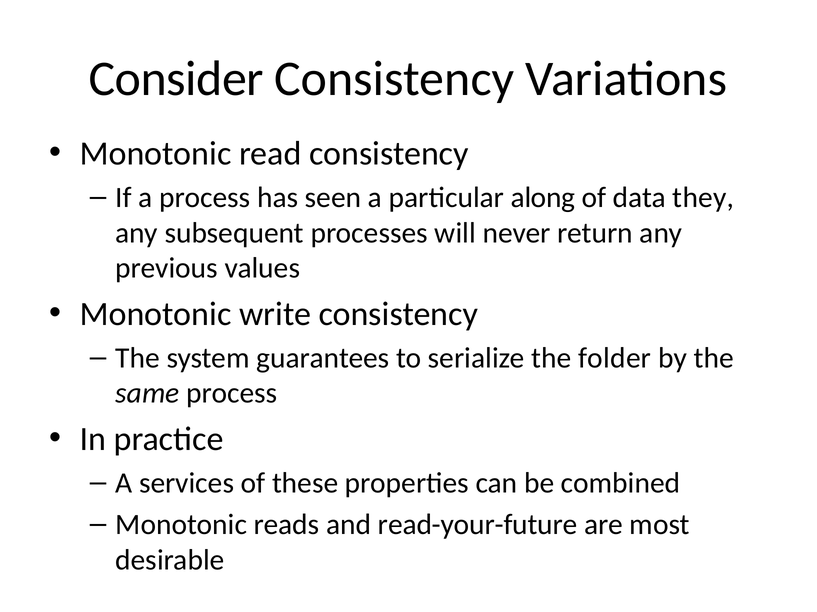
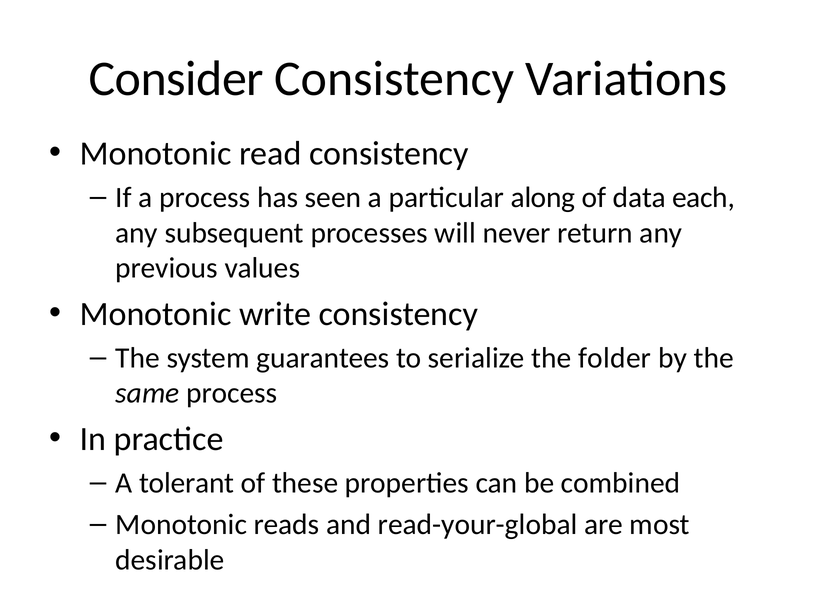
they: they -> each
services: services -> tolerant
read-your-future: read-your-future -> read-your-global
